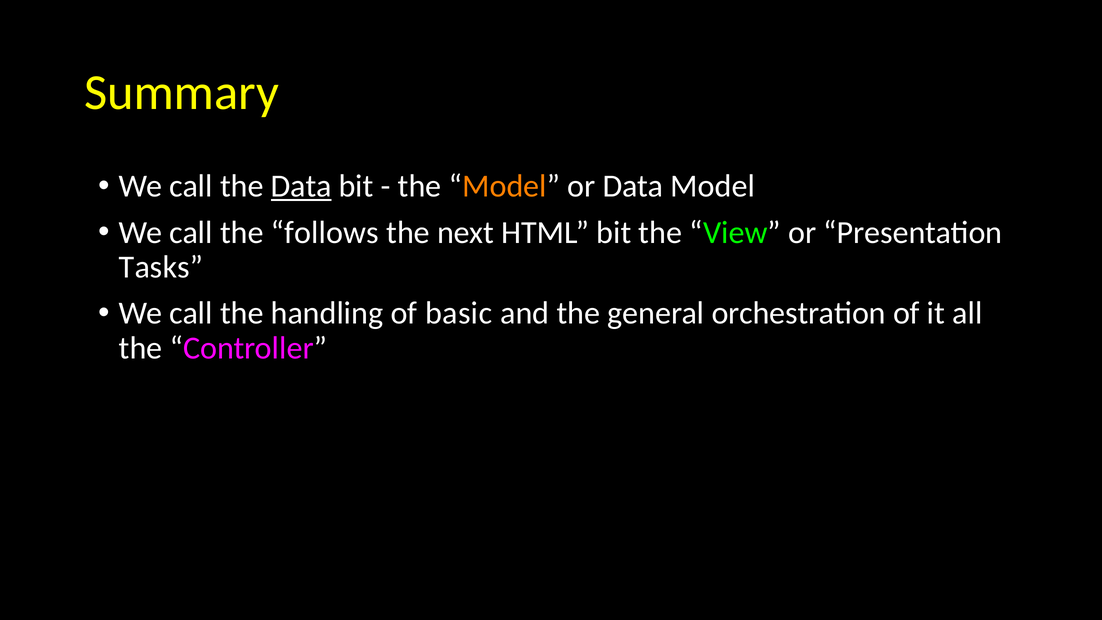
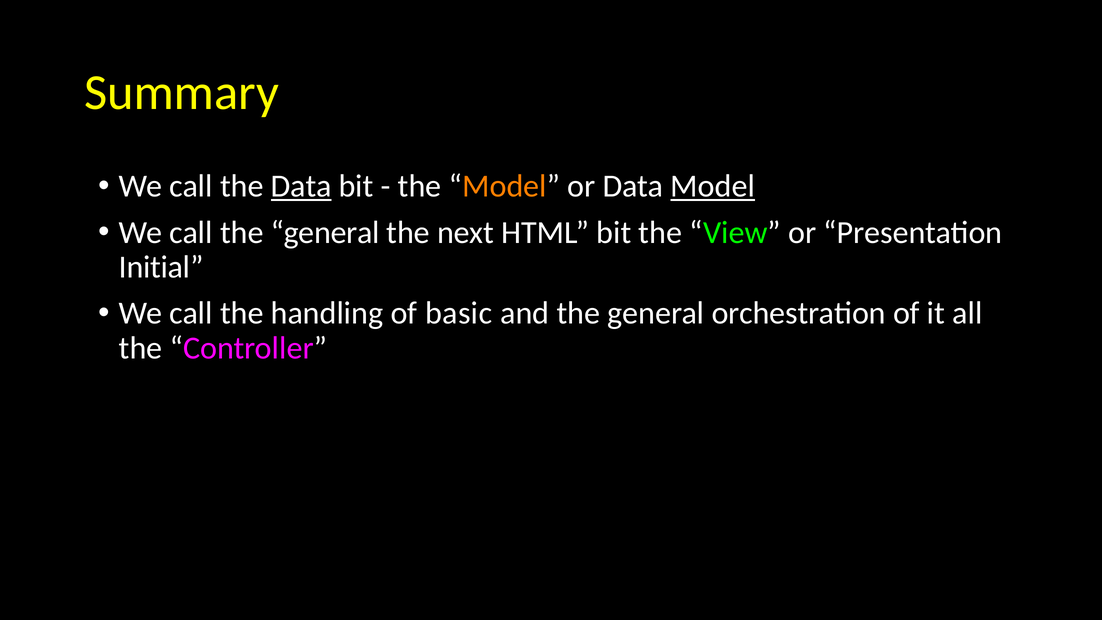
Model at (713, 186) underline: none -> present
call the follows: follows -> general
Tasks: Tasks -> Initial
